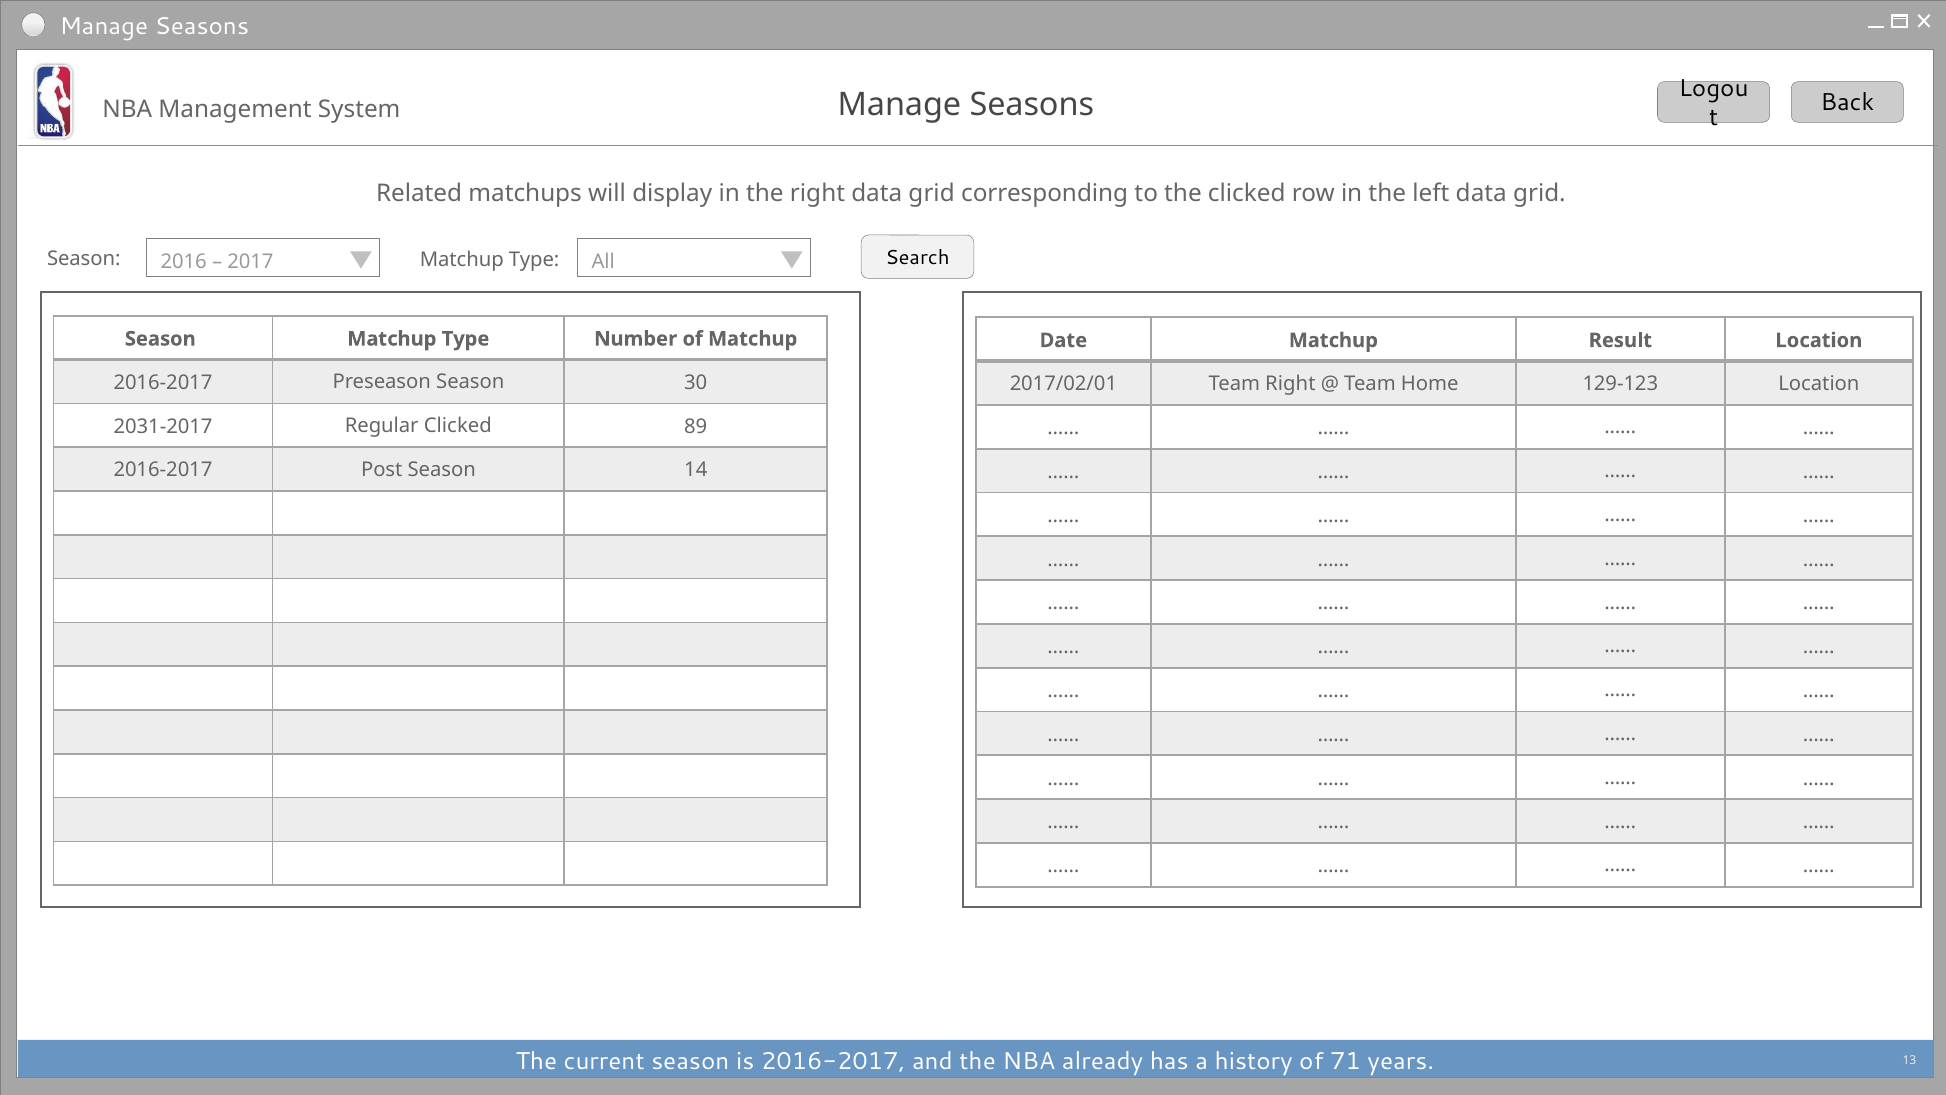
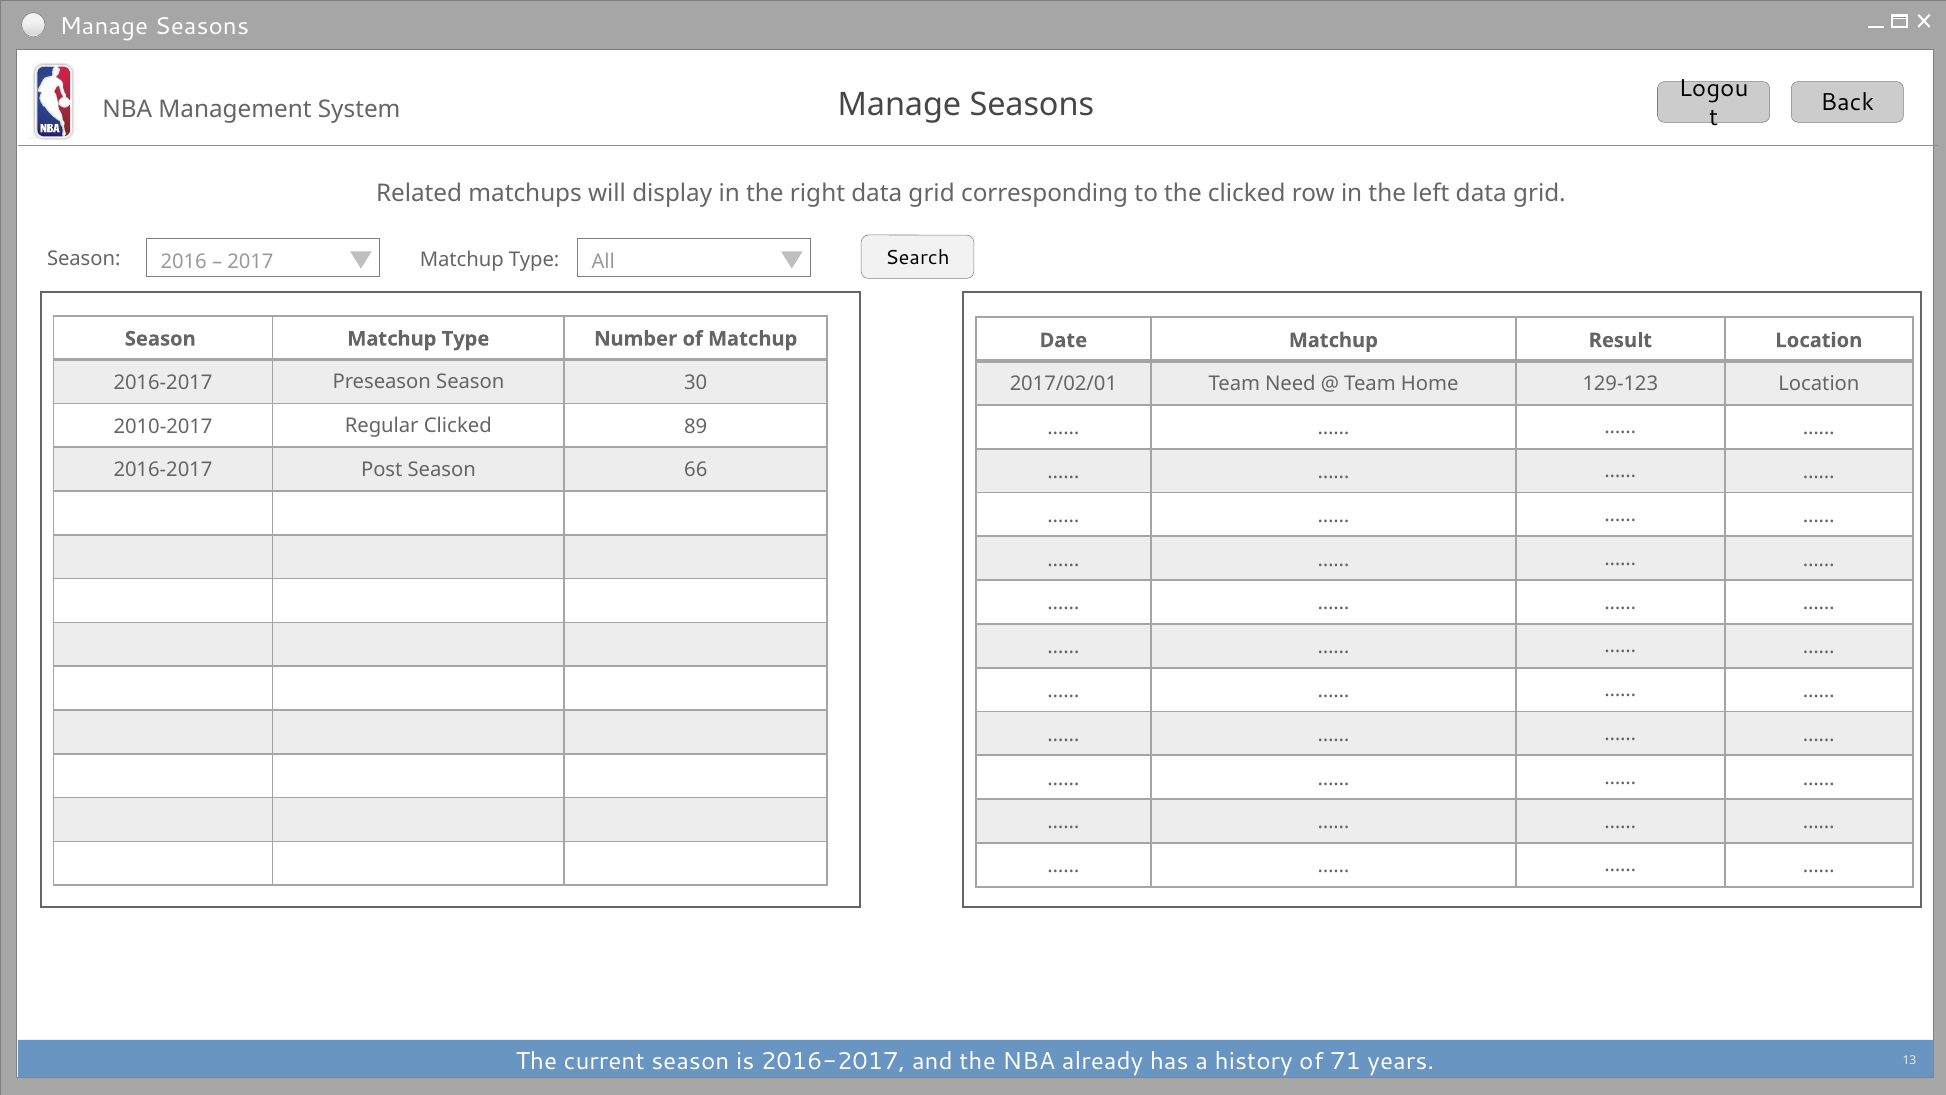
Team Right: Right -> Need
2031-2017: 2031-2017 -> 2010-2017
14: 14 -> 66
